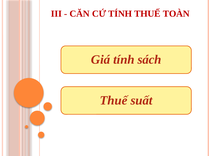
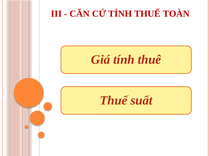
sách: sách -> thuê
